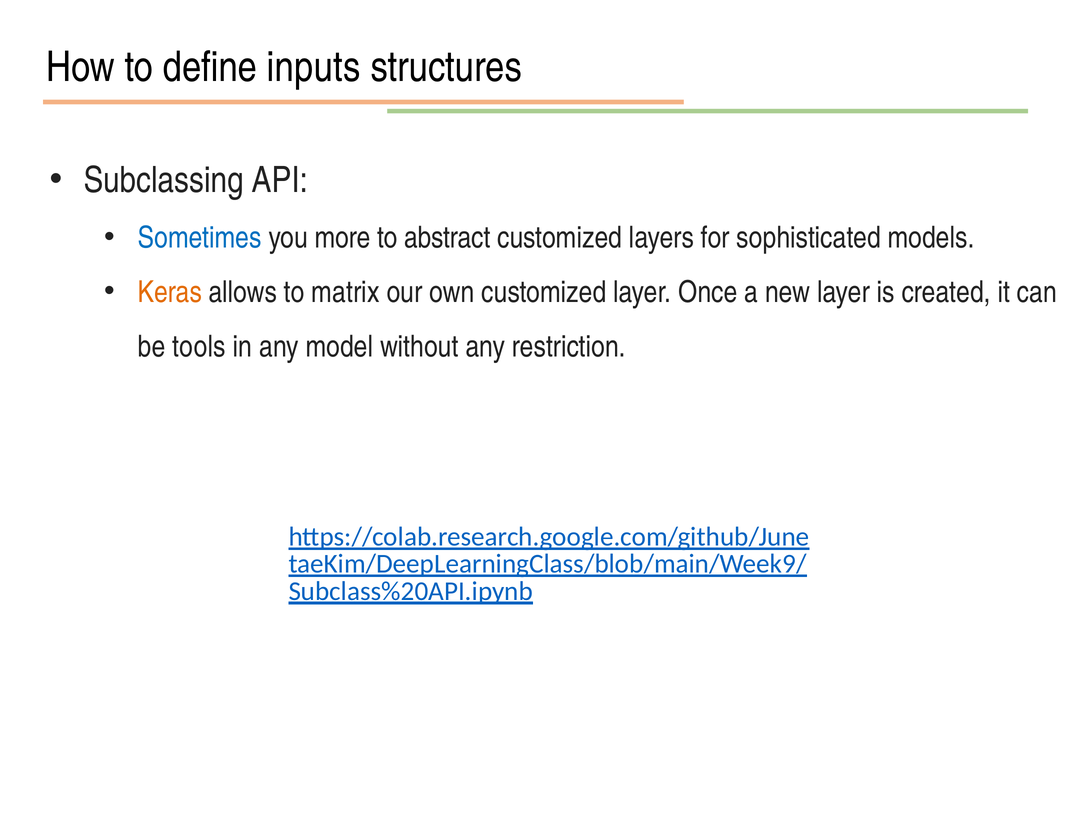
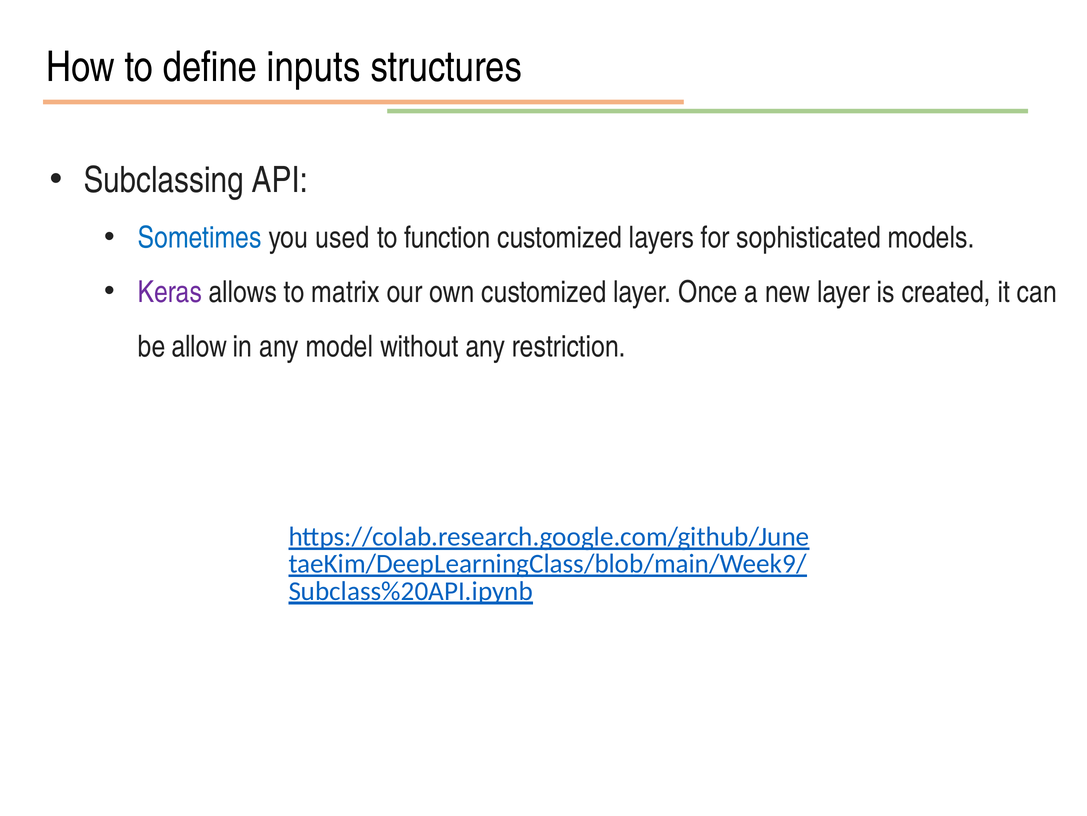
more: more -> used
abstract: abstract -> function
Keras colour: orange -> purple
tools: tools -> allow
